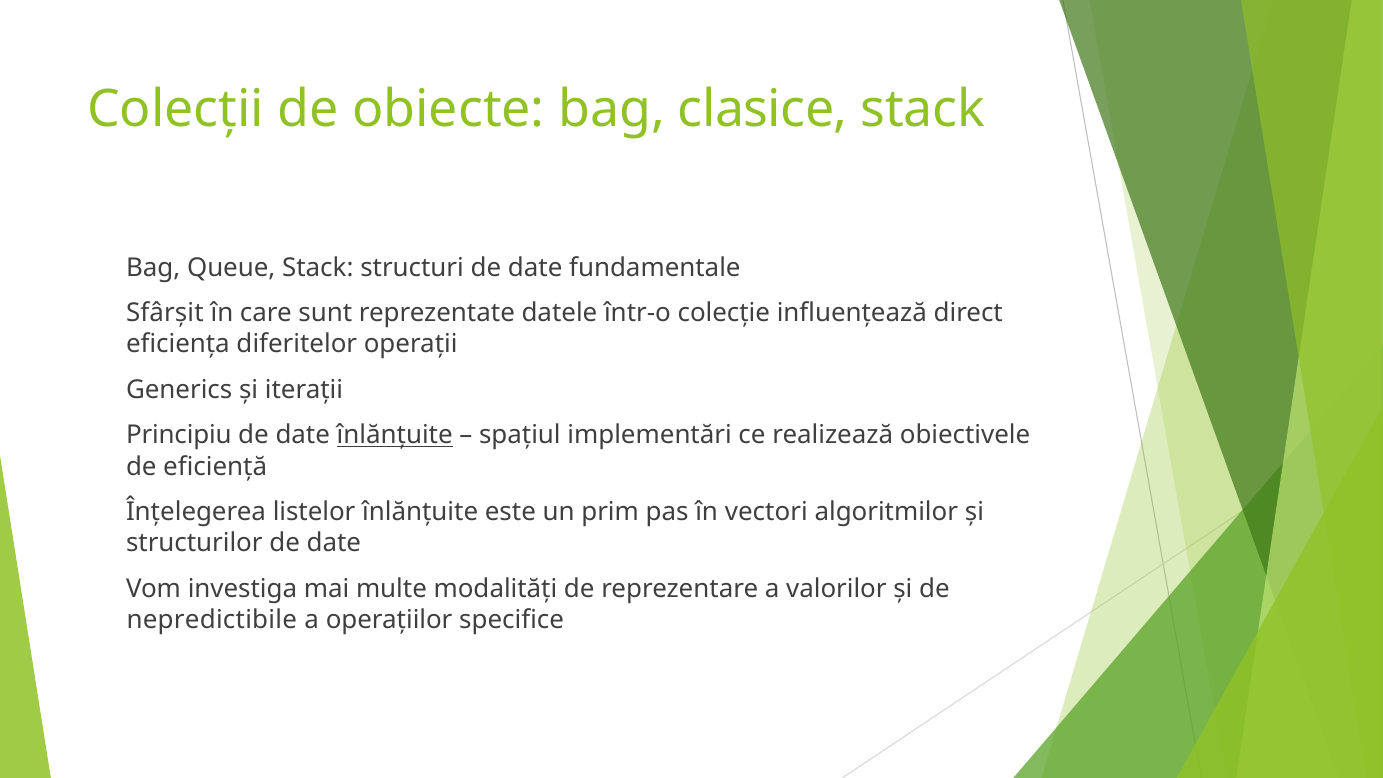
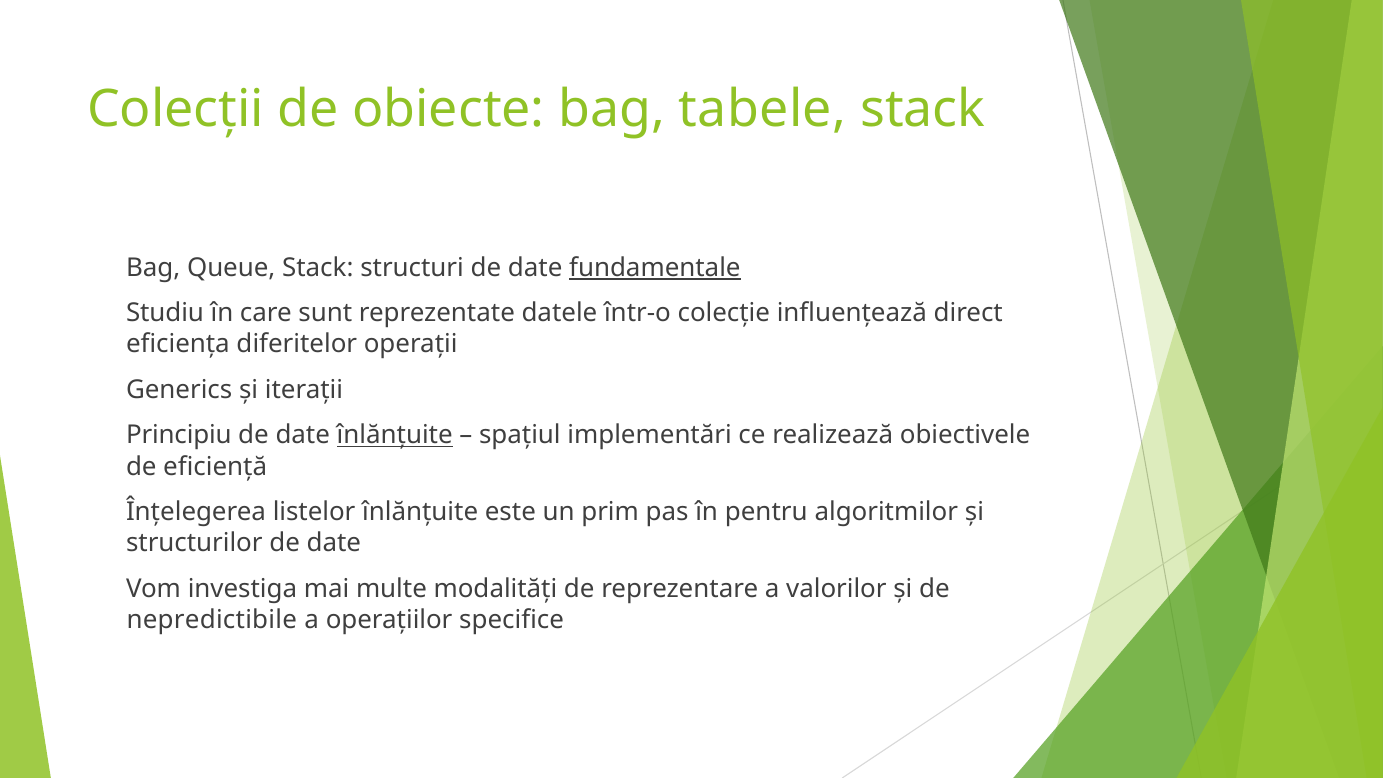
clasice: clasice -> tabele
fundamentale underline: none -> present
Sfârșit: Sfârșit -> Studiu
vectori: vectori -> pentru
